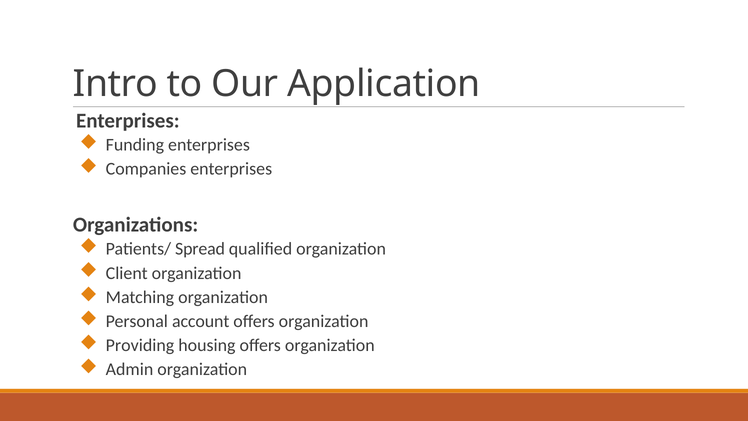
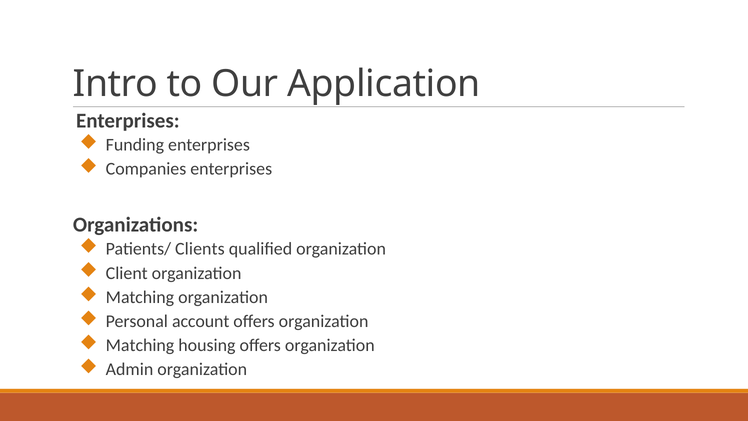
Spread: Spread -> Clients
Providing at (140, 345): Providing -> Matching
